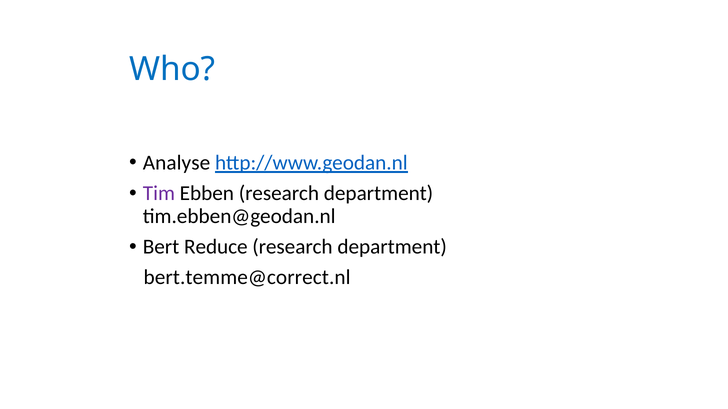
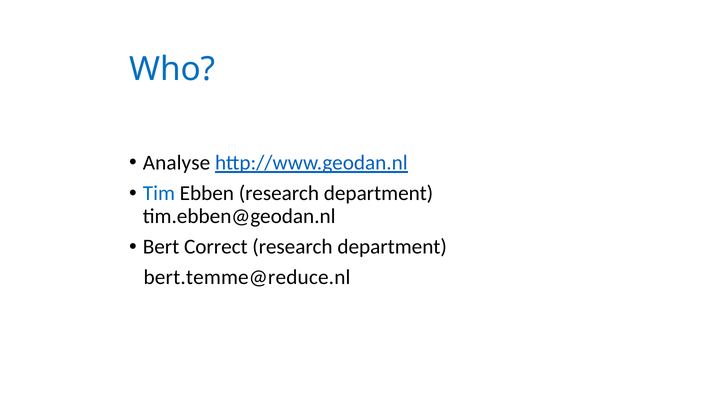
Tim colour: purple -> blue
Reduce: Reduce -> Correct
bert.temme@correct.nl: bert.temme@correct.nl -> bert.temme@reduce.nl
